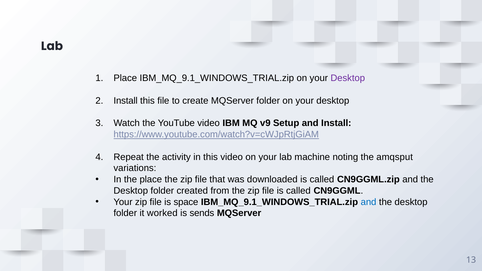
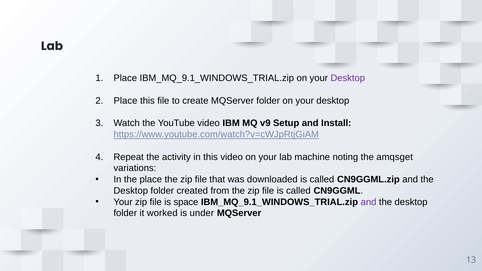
Install at (126, 101): Install -> Place
amqsput: amqsput -> amqsget
and at (369, 202) colour: blue -> purple
sends: sends -> under
